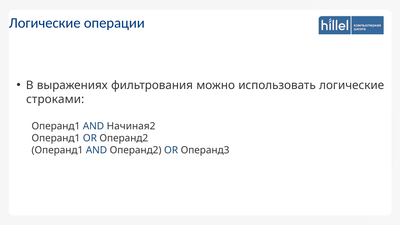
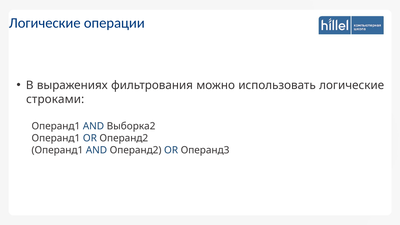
Начиная2: Начиная2 -> Выборка2
